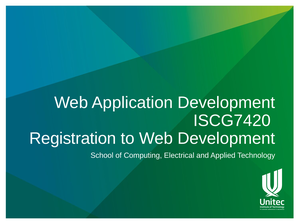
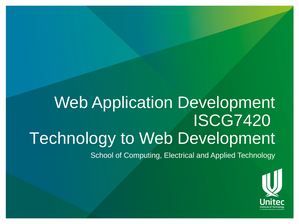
Registration at (73, 139): Registration -> Technology
